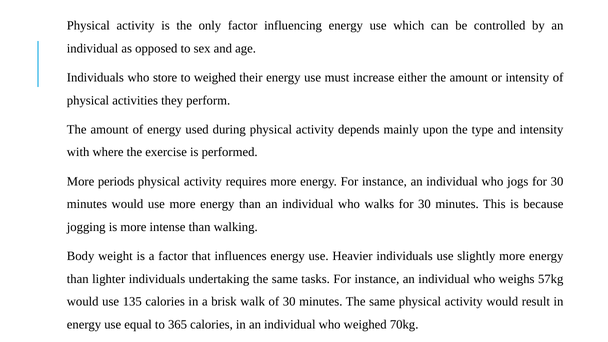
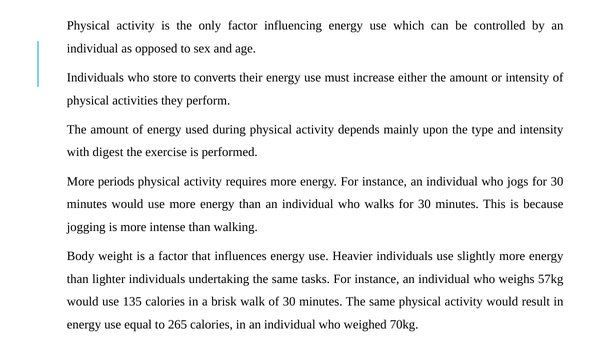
to weighed: weighed -> converts
where: where -> digest
365: 365 -> 265
